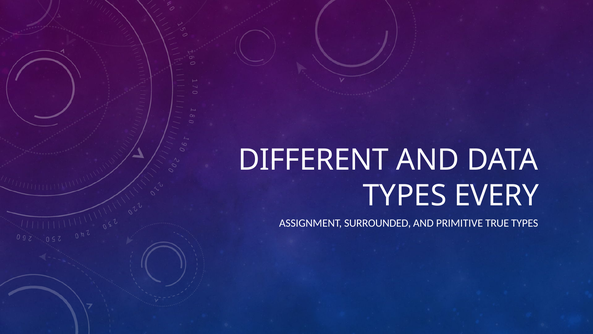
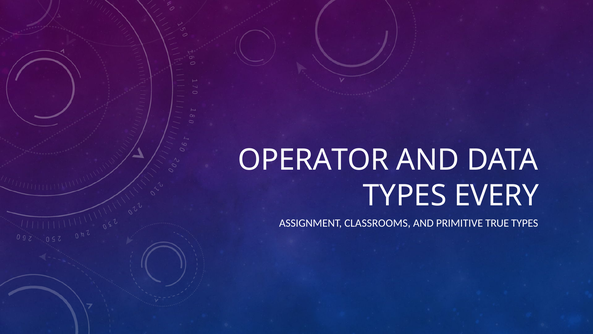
DIFFERENT: DIFFERENT -> OPERATOR
SURROUNDED: SURROUNDED -> CLASSROOMS
